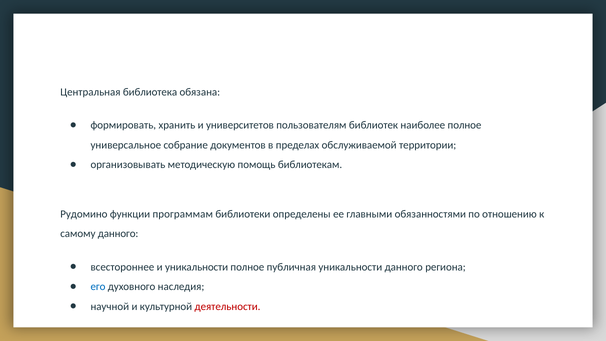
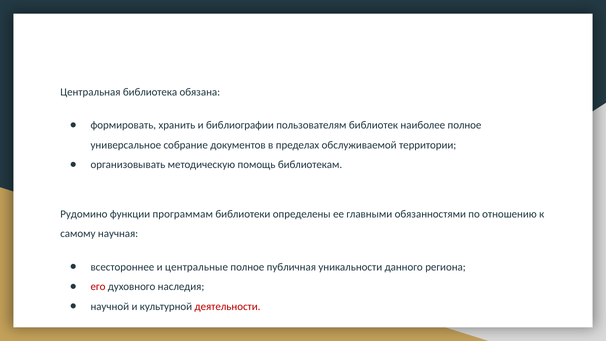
университетов: университетов -> библиографии
самому данного: данного -> научная
и уникальности: уникальности -> центральные
его colour: blue -> red
